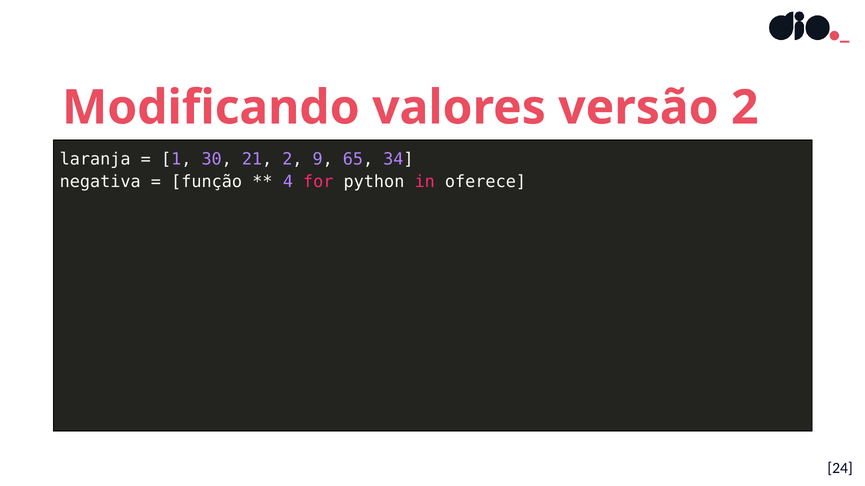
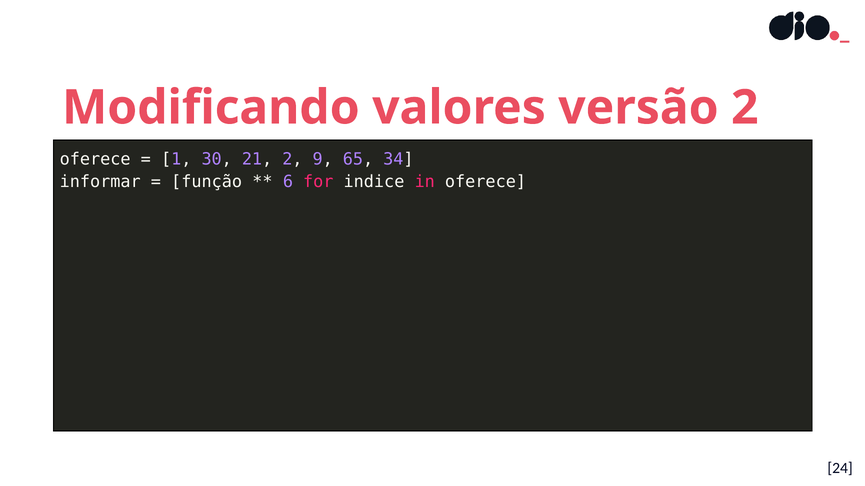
laranja at (95, 159): laranja -> oferece
negativa: negativa -> informar
4: 4 -> 6
python: python -> indice
